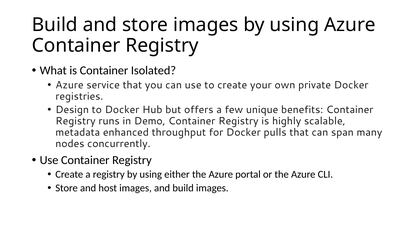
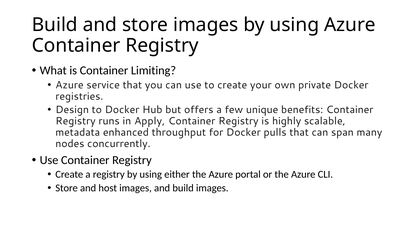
Isolated: Isolated -> Limiting
Demo: Demo -> Apply
